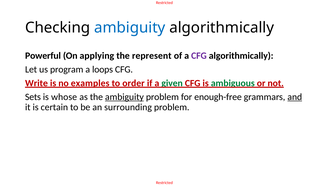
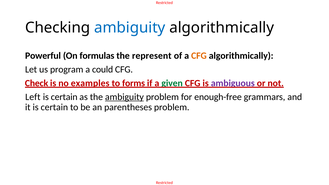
applying: applying -> formulas
CFG at (199, 56) colour: purple -> orange
loops: loops -> could
Write: Write -> Check
order: order -> forms
ambiguous colour: green -> purple
Sets: Sets -> Left
whose at (64, 97): whose -> certain
and underline: present -> none
surrounding: surrounding -> parentheses
